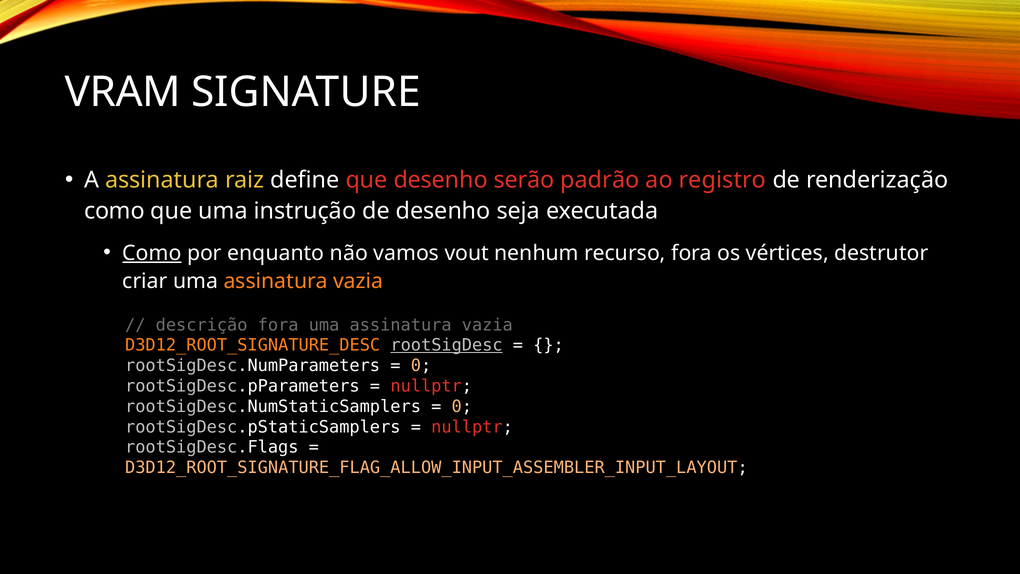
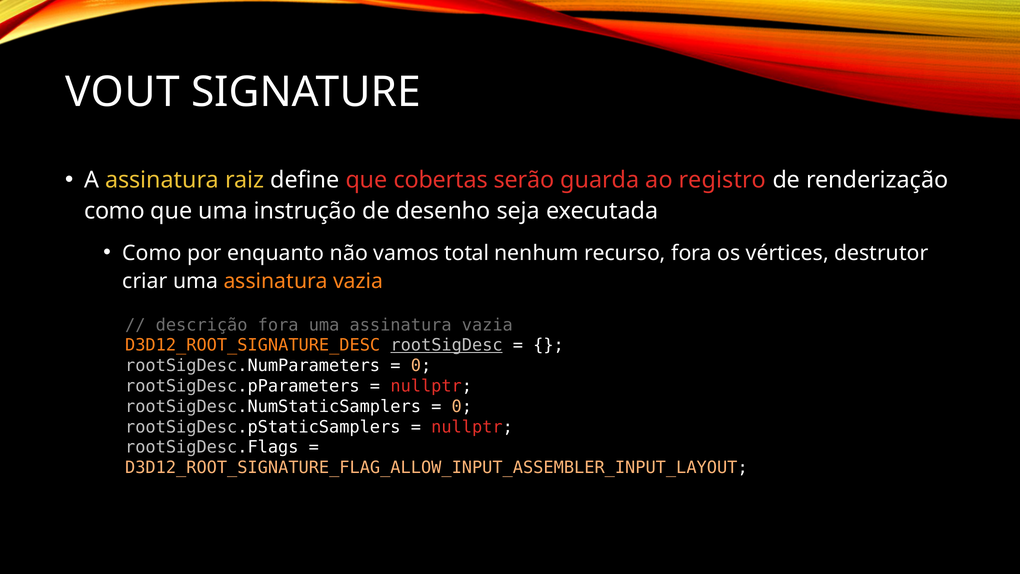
VRAM: VRAM -> VOUT
que desenho: desenho -> cobertas
padrão: padrão -> guarda
Como at (152, 253) underline: present -> none
vout: vout -> total
